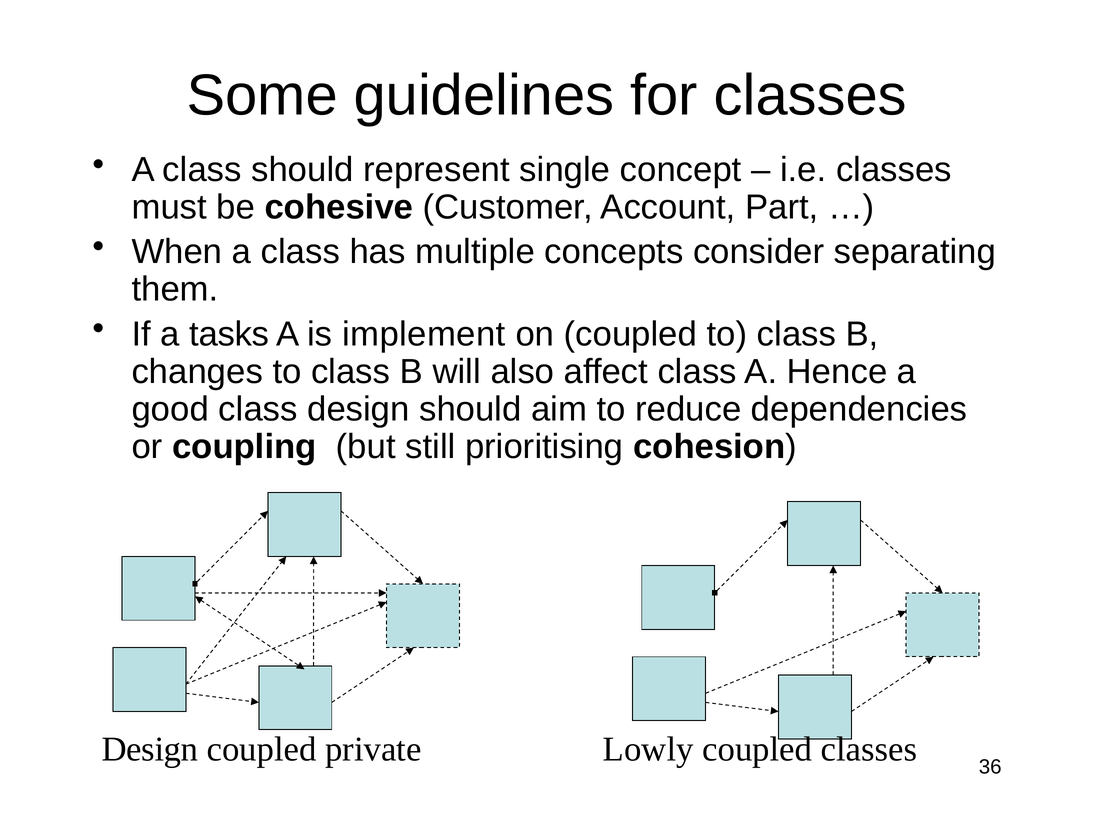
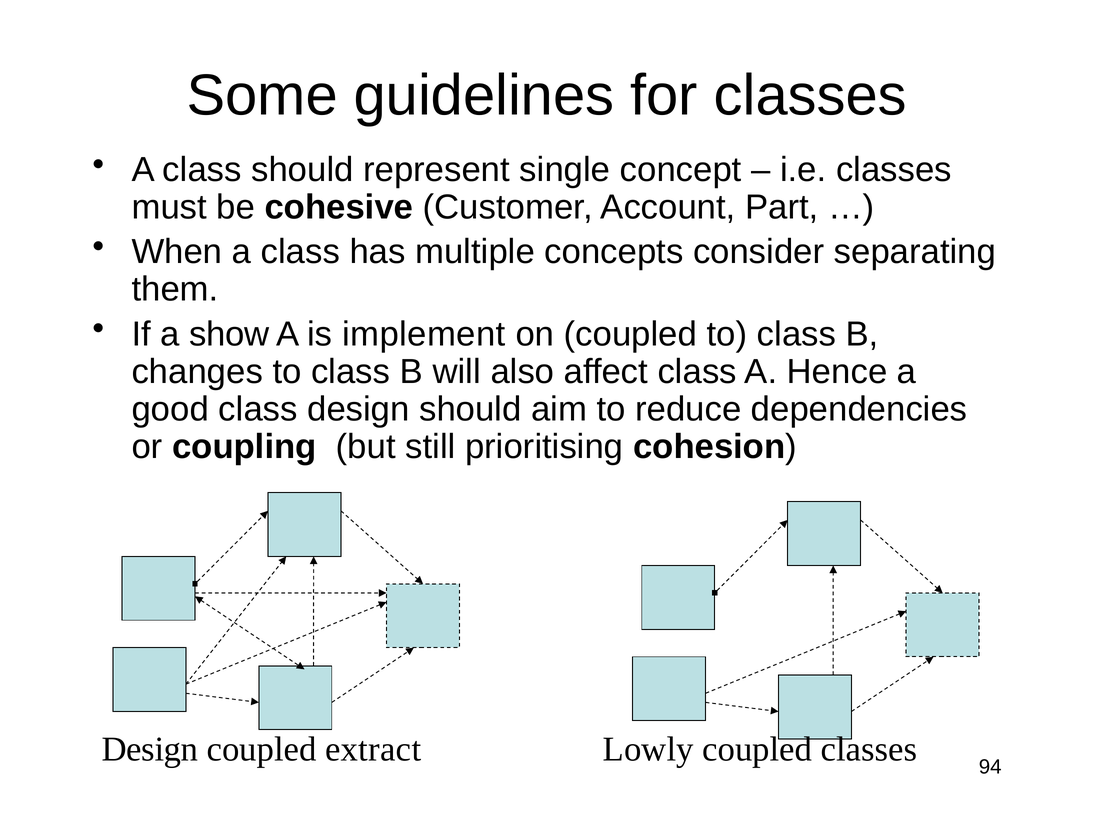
tasks: tasks -> show
private: private -> extract
36: 36 -> 94
